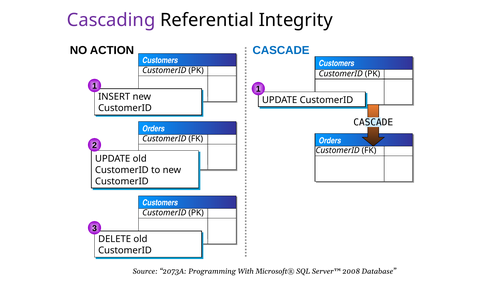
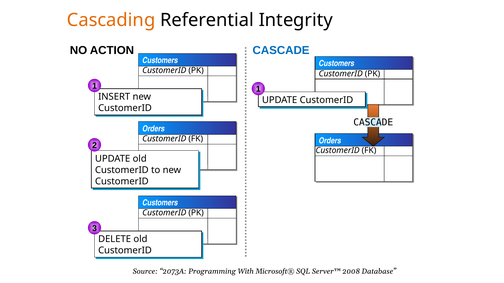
Cascading colour: purple -> orange
